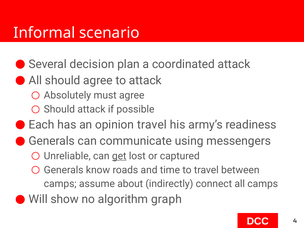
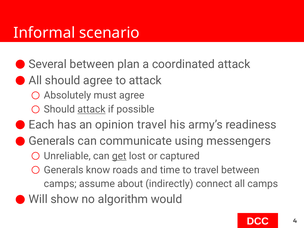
Several decision: decision -> between
attack at (91, 109) underline: none -> present
graph: graph -> would
